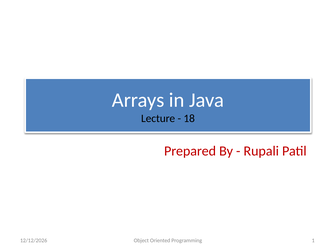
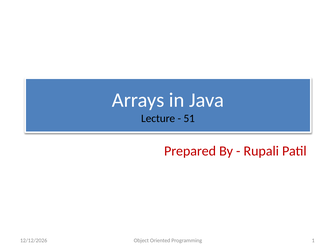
18: 18 -> 51
